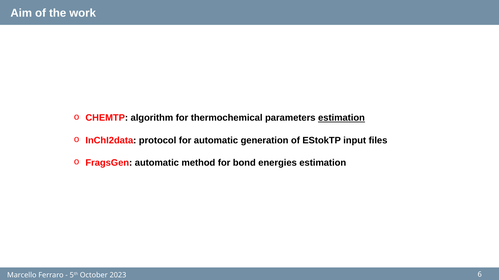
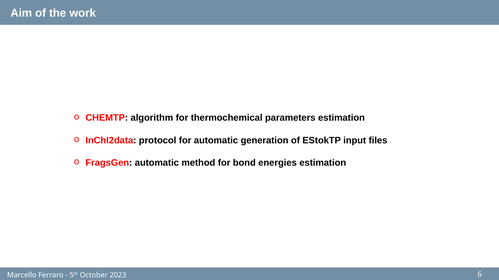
estimation at (341, 118) underline: present -> none
